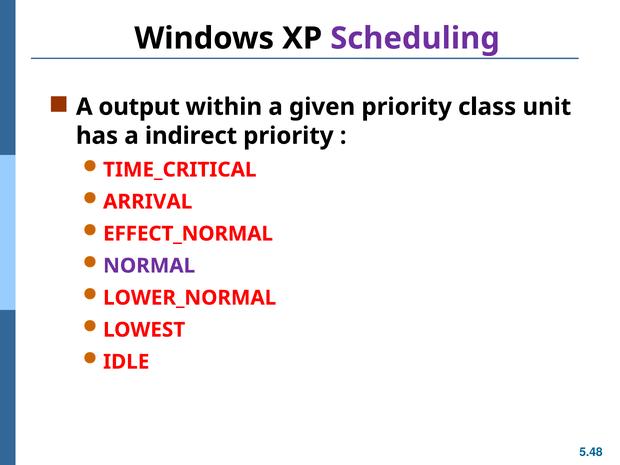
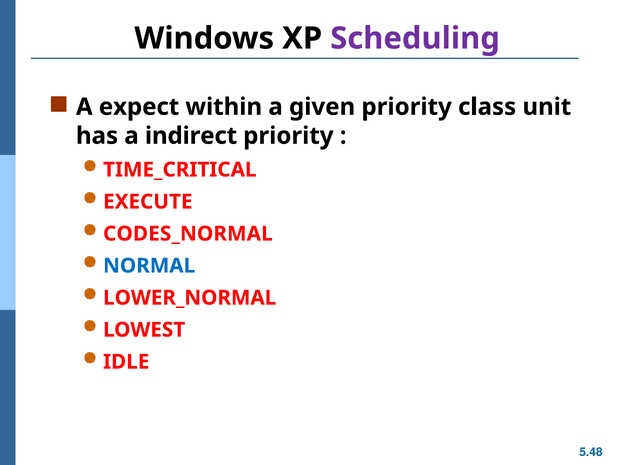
output: output -> expect
ARRIVAL: ARRIVAL -> EXECUTE
EFFECT_NORMAL: EFFECT_NORMAL -> CODES_NORMAL
NORMAL colour: purple -> blue
